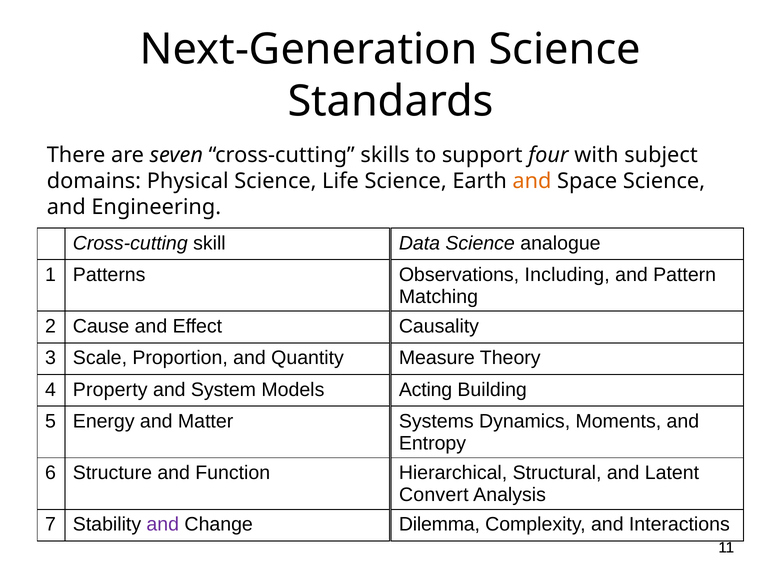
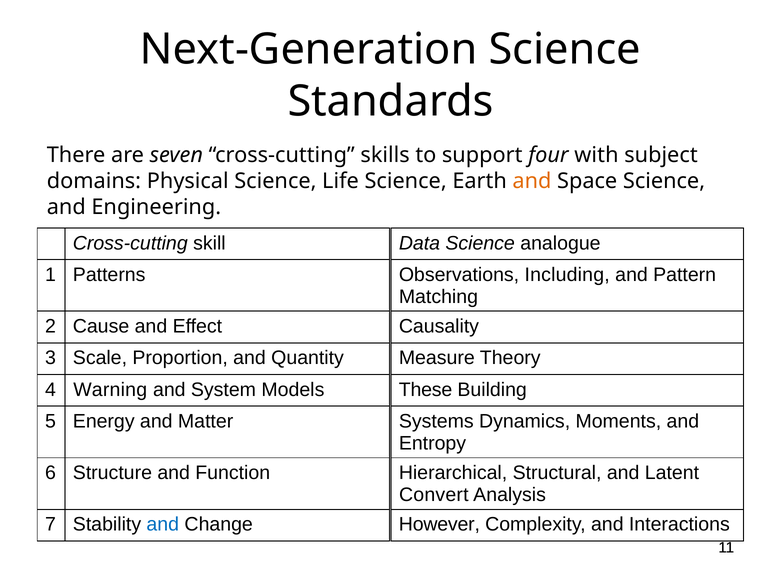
Property: Property -> Warning
Acting: Acting -> These
and at (163, 524) colour: purple -> blue
Dilemma: Dilemma -> However
